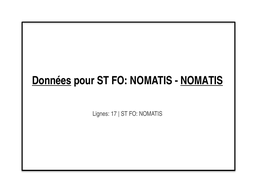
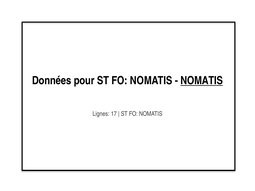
Données underline: present -> none
